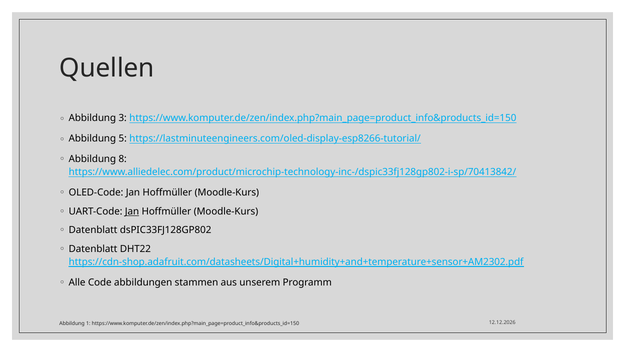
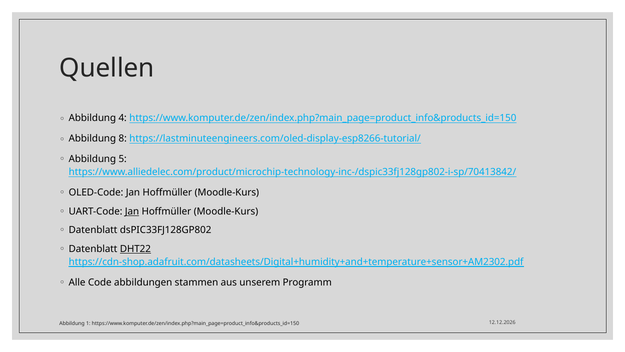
3: 3 -> 4
5: 5 -> 8
8: 8 -> 5
DHT22 underline: none -> present
